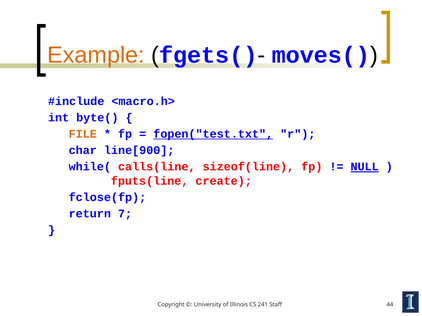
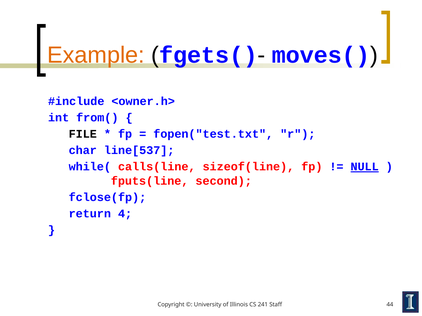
<macro.h>: <macro.h> -> <owner.h>
byte(: byte( -> from(
FILE colour: orange -> black
fopen("test.txt underline: present -> none
line[900: line[900 -> line[537
create: create -> second
7: 7 -> 4
